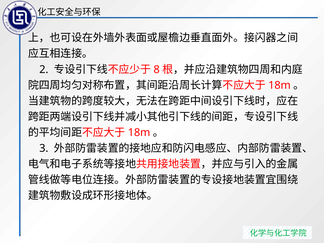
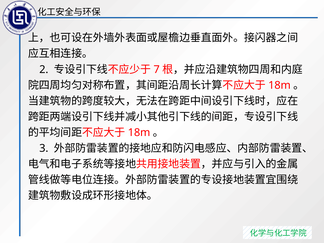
8: 8 -> 7
